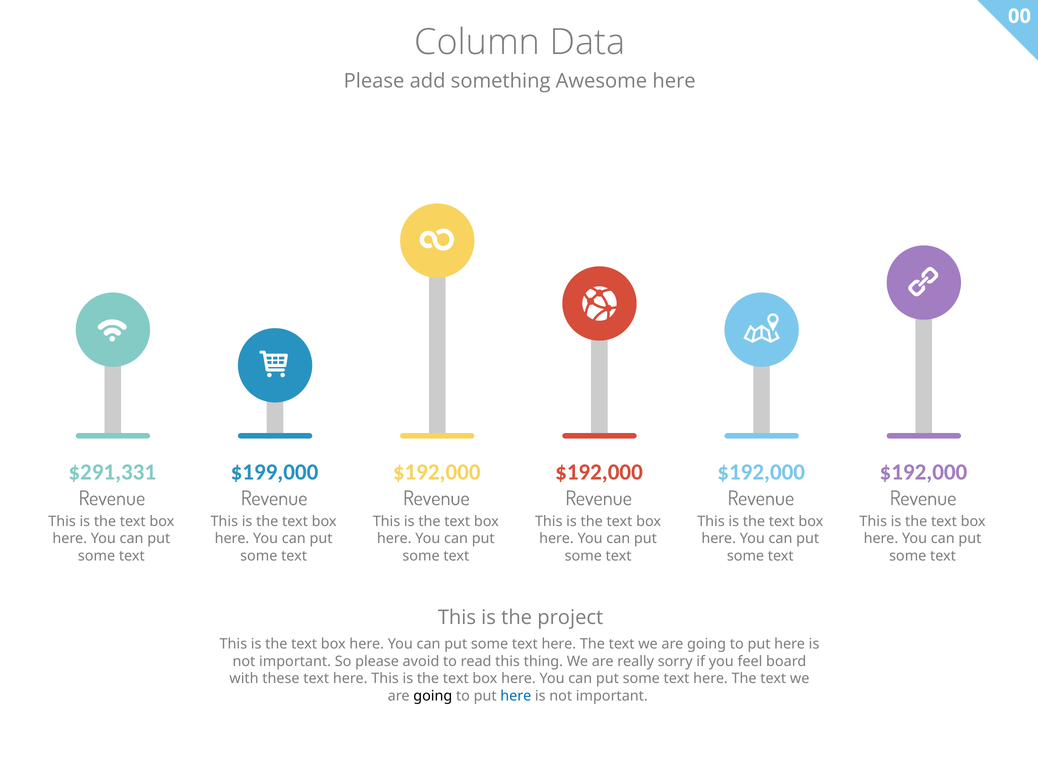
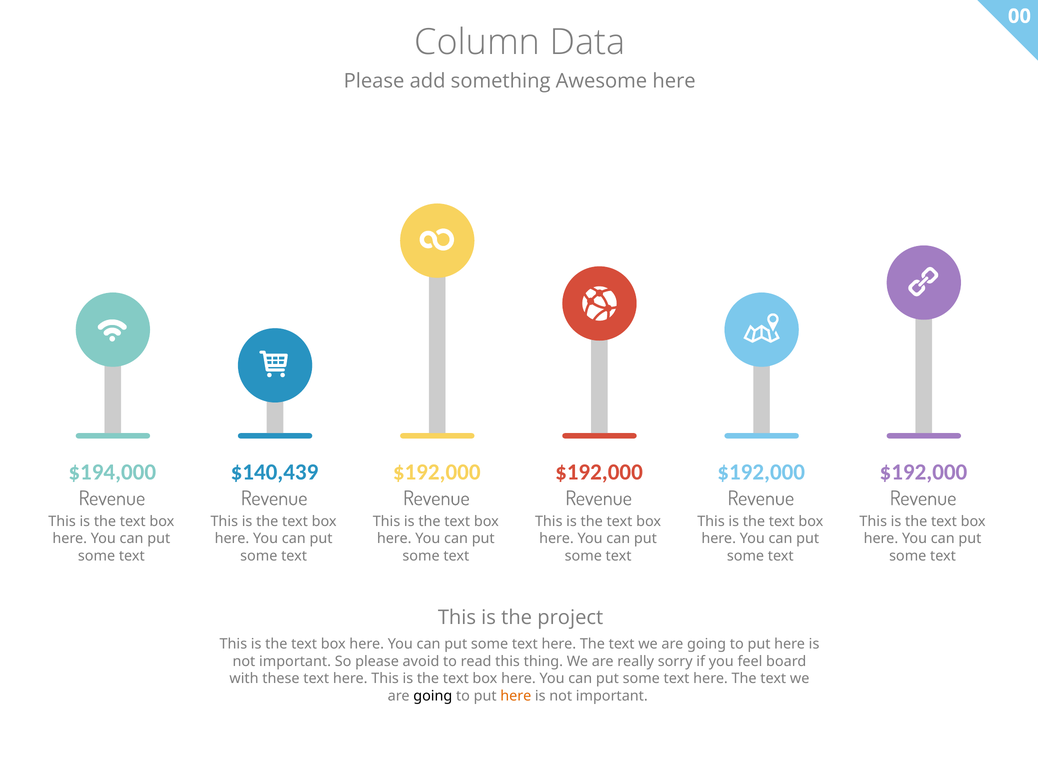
$291,331: $291,331 -> $194,000
$199,000: $199,000 -> $140,439
here at (516, 695) colour: blue -> orange
